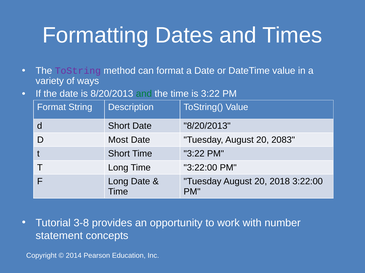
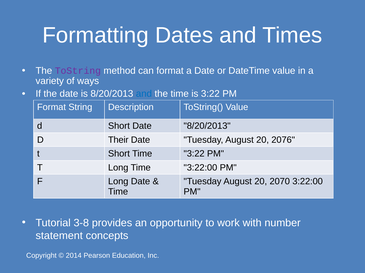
and at (144, 94) colour: green -> blue
Most: Most -> Their
2083: 2083 -> 2076
2018: 2018 -> 2070
